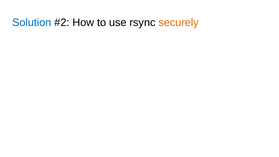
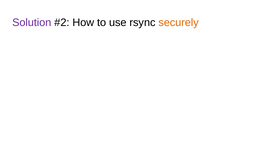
Solution colour: blue -> purple
